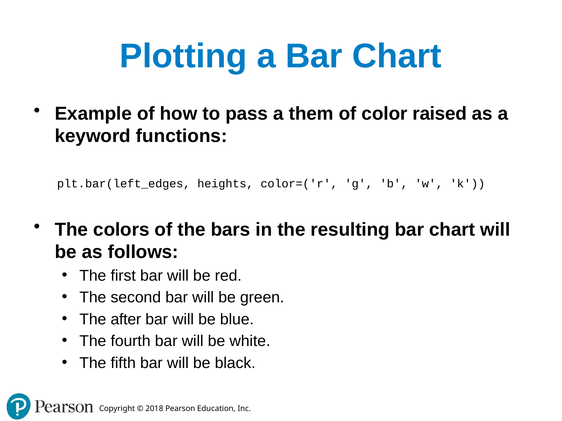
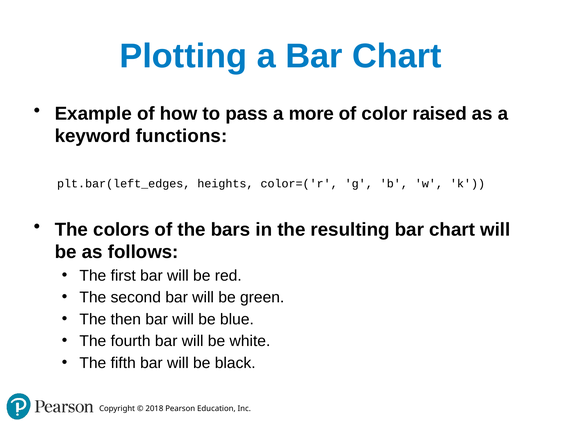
them: them -> more
after: after -> then
